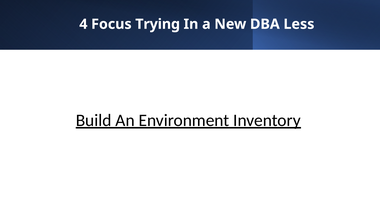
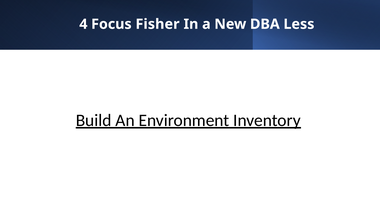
Trying: Trying -> Fisher
